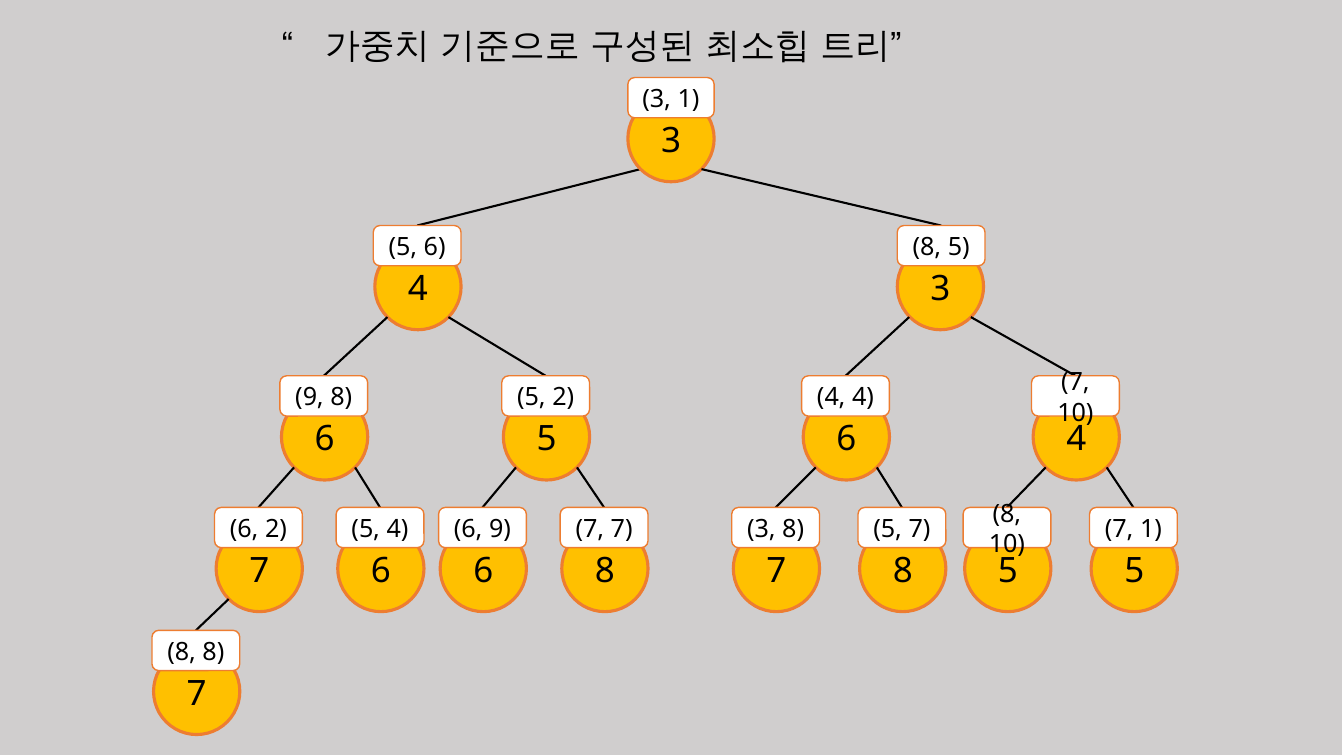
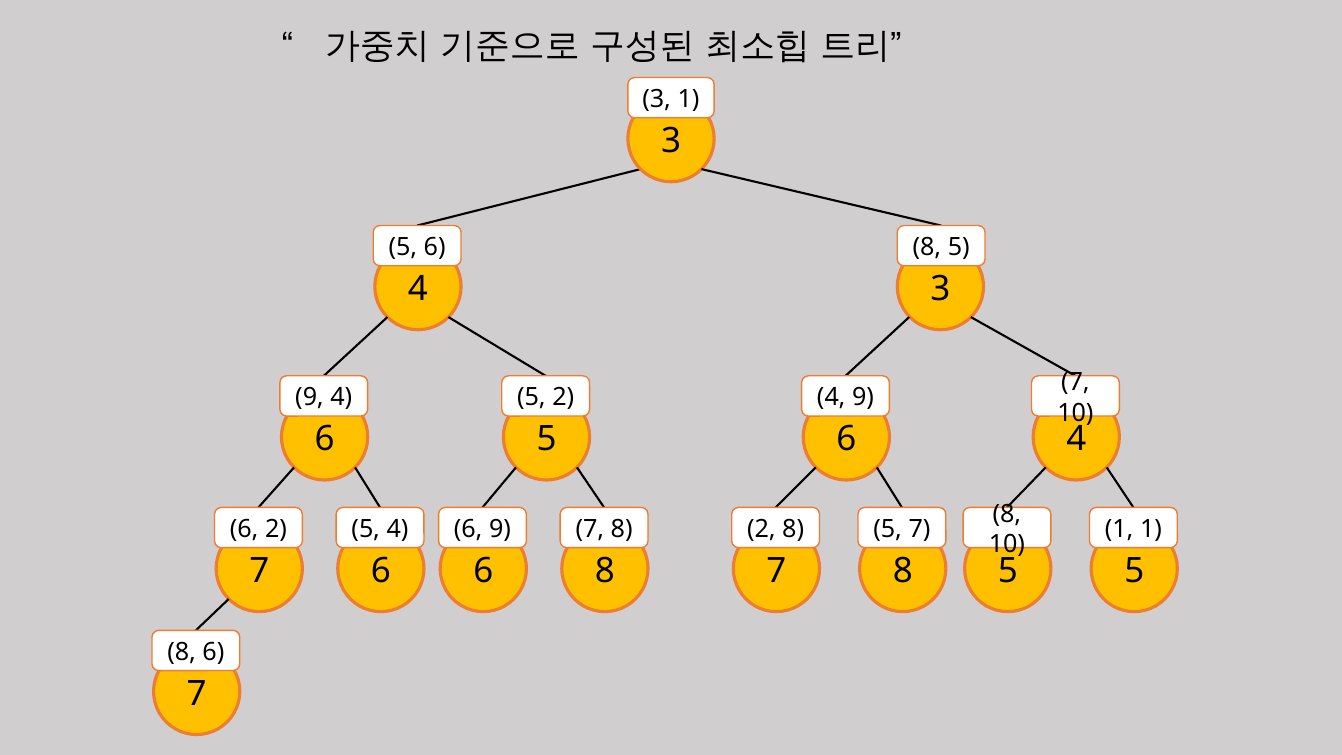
8 at (341, 398): 8 -> 4
4 at (863, 398): 4 -> 9
7 at (622, 529): 7 -> 8
3 at (761, 529): 3 -> 2
7 at (1119, 529): 7 -> 1
8 at (213, 652): 8 -> 6
